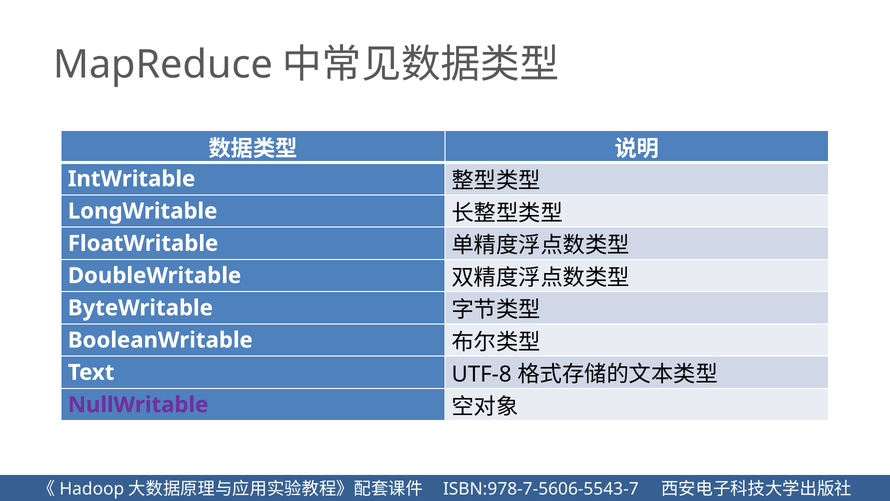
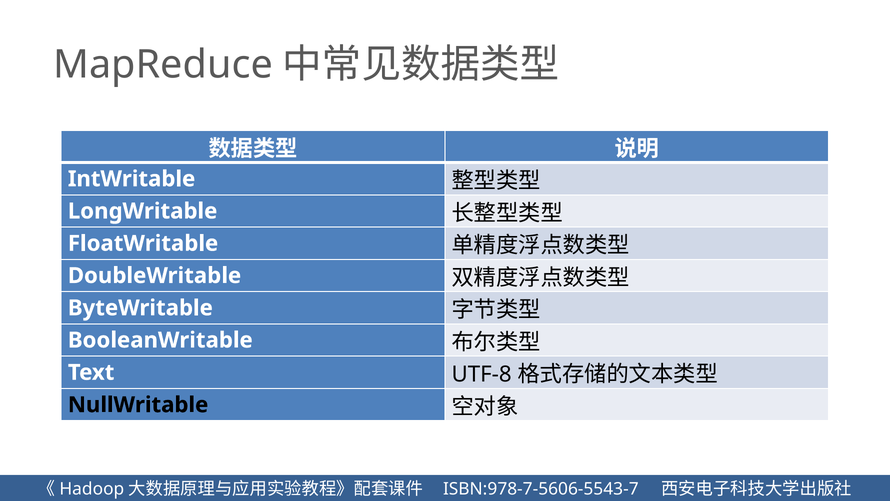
NullWritable colour: purple -> black
